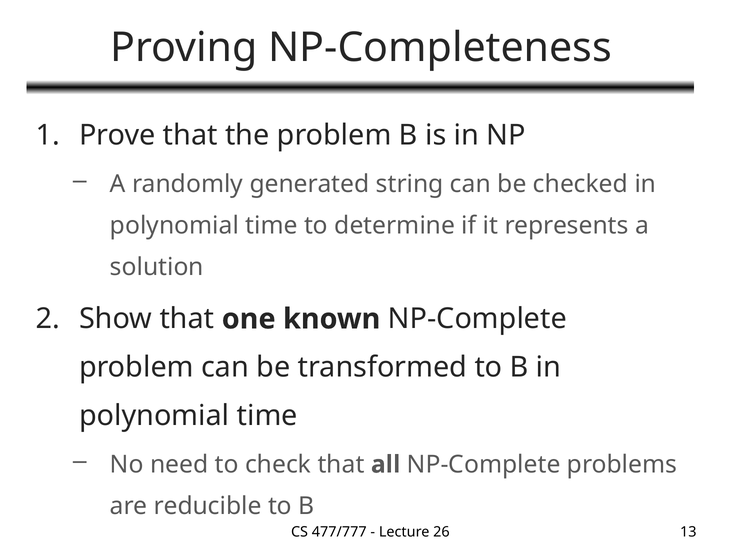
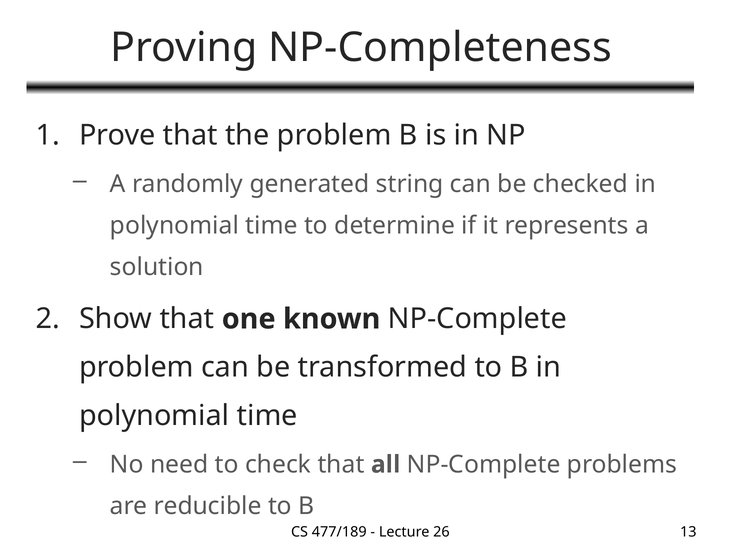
477/777: 477/777 -> 477/189
